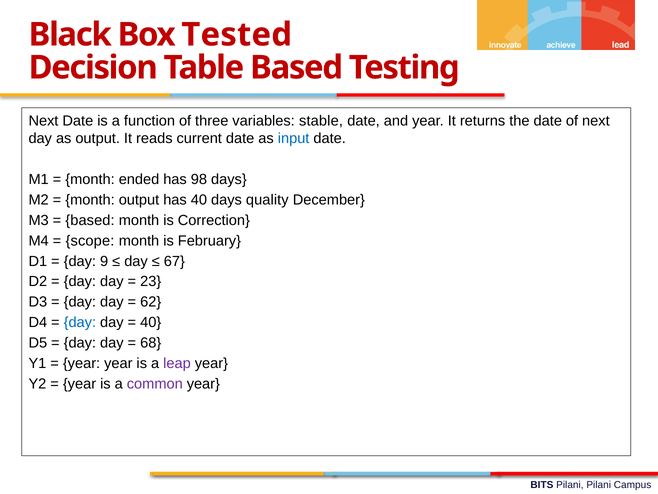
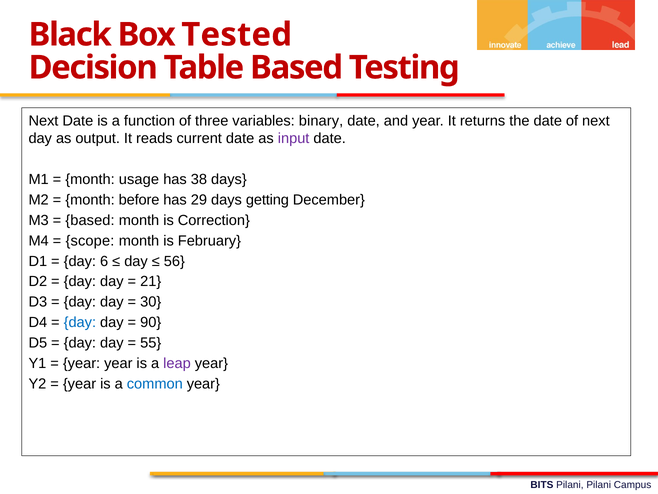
stable: stable -> binary
input colour: blue -> purple
ended: ended -> usage
98: 98 -> 38
month output: output -> before
has 40: 40 -> 29
quality: quality -> getting
9: 9 -> 6
67: 67 -> 56
23: 23 -> 21
62: 62 -> 30
40 at (151, 322): 40 -> 90
68: 68 -> 55
common colour: purple -> blue
